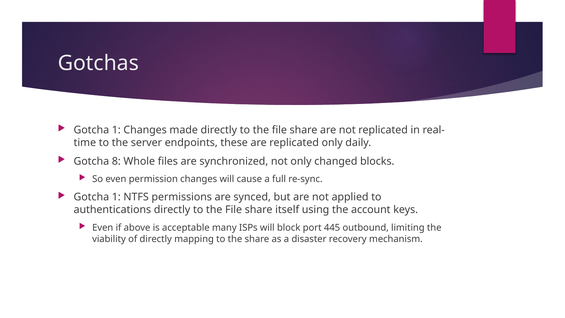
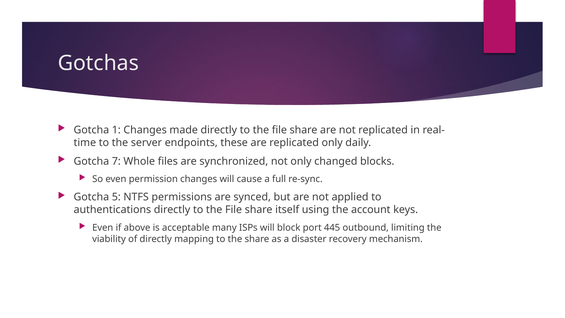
8: 8 -> 7
1 at (116, 197): 1 -> 5
